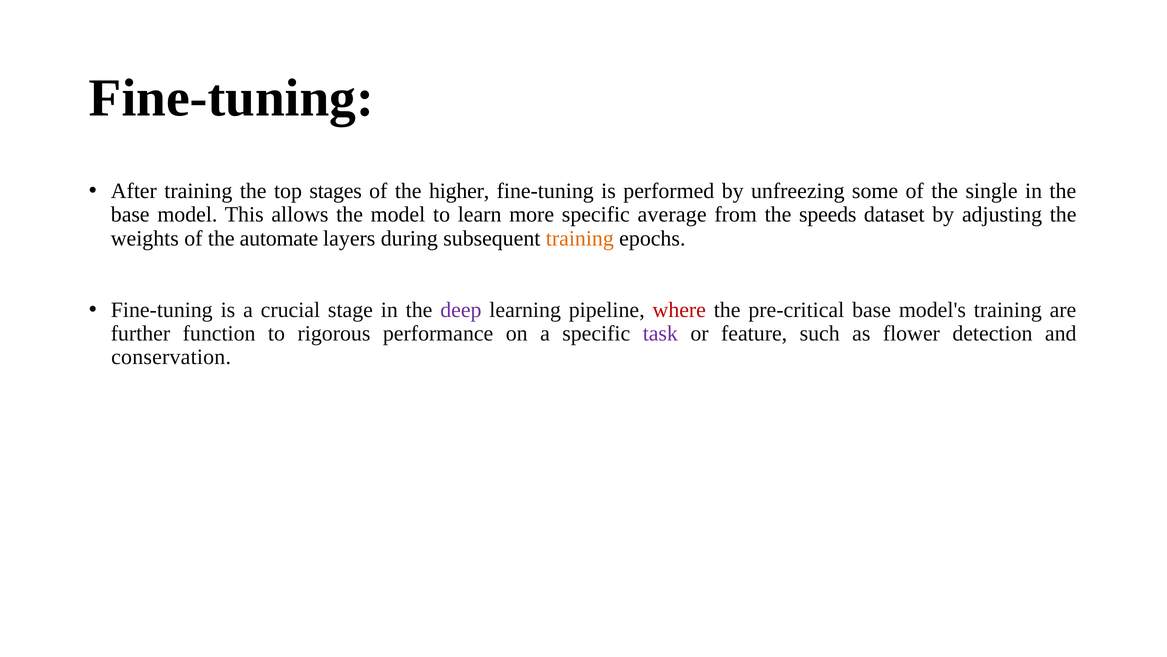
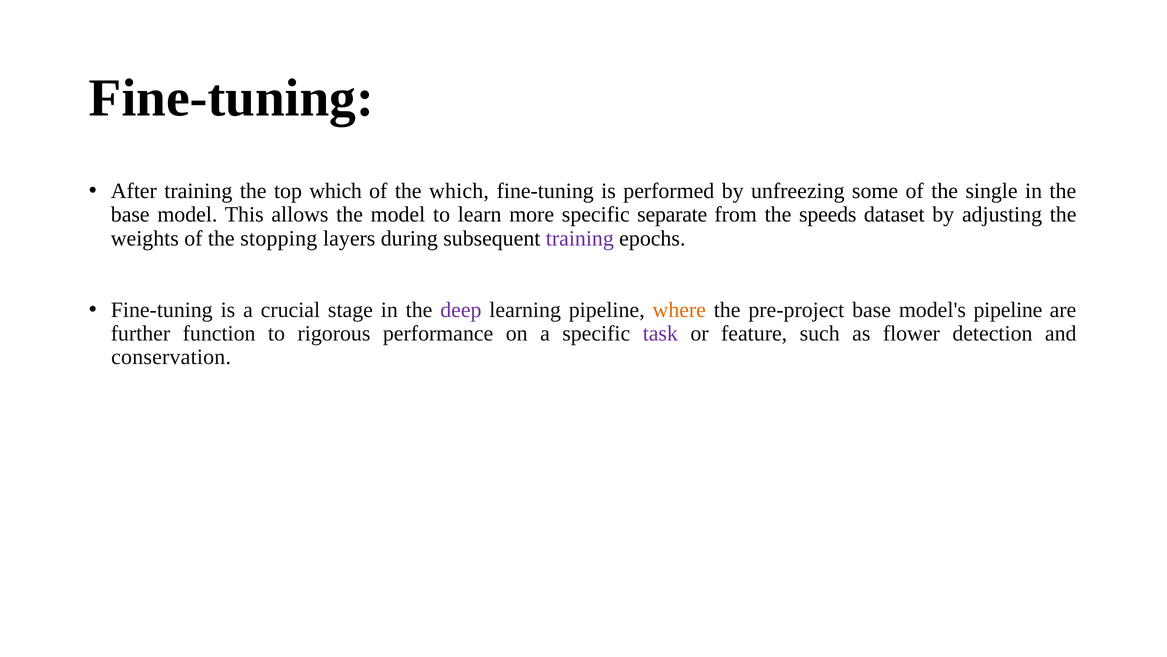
top stages: stages -> which
the higher: higher -> which
average: average -> separate
automate: automate -> stopping
training at (580, 238) colour: orange -> purple
where colour: red -> orange
pre-critical: pre-critical -> pre-project
model's training: training -> pipeline
